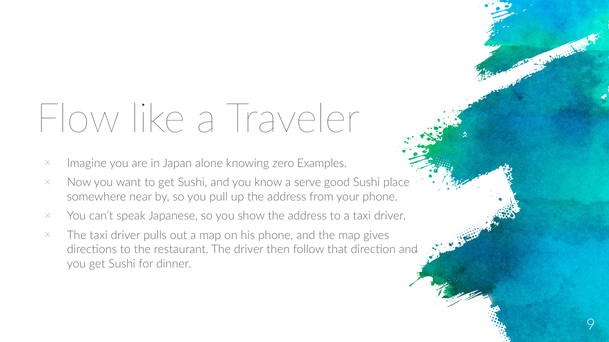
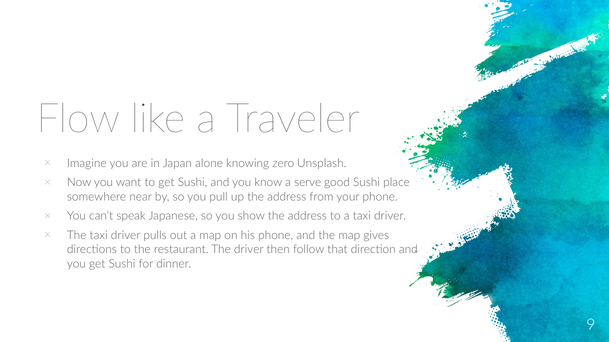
Examples: Examples -> Unsplash
